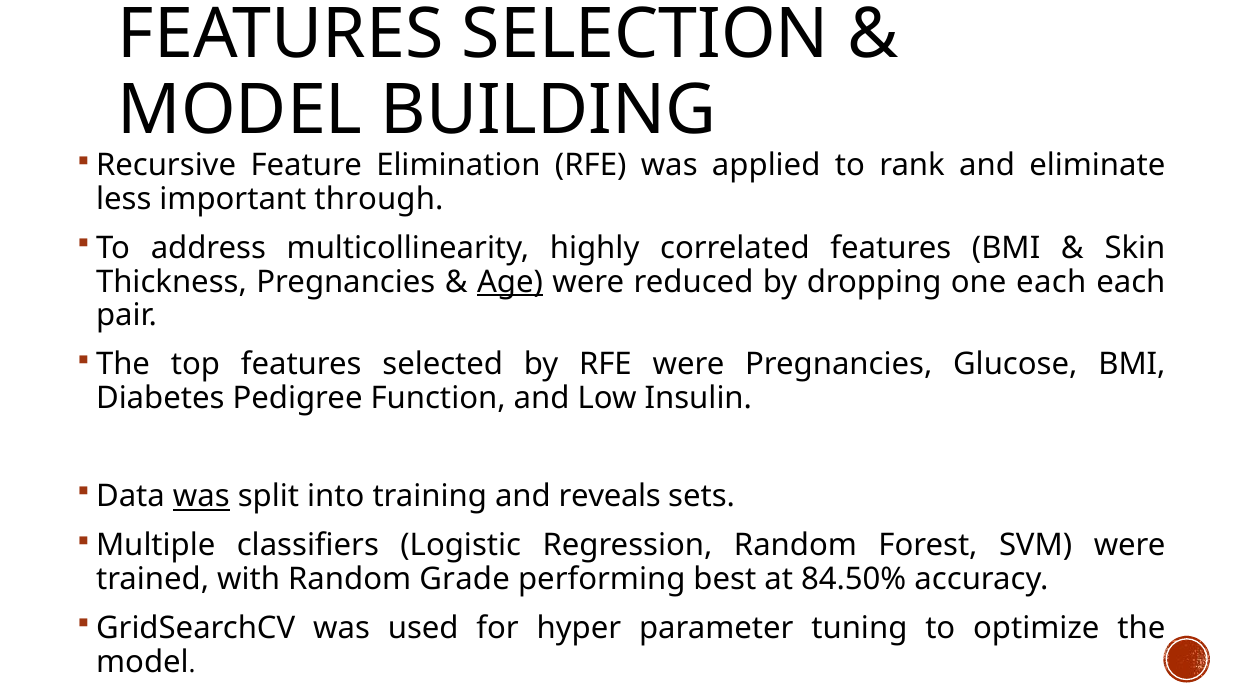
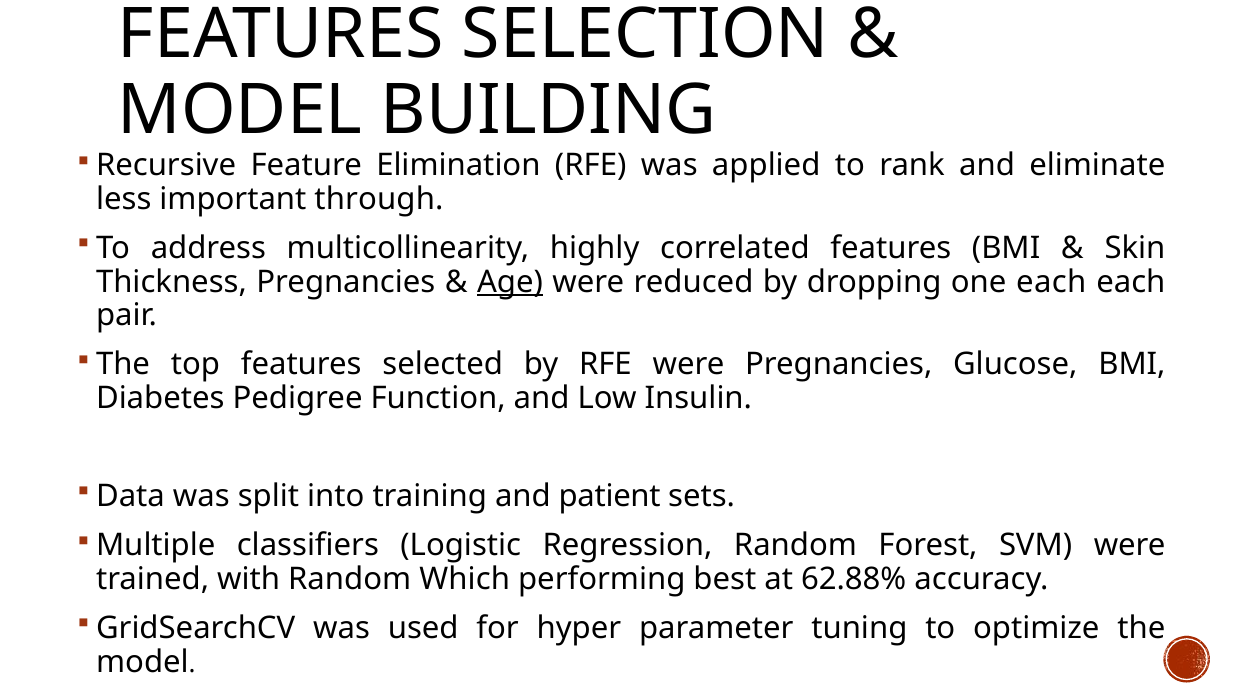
was at (201, 496) underline: present -> none
reveals: reveals -> patient
Grade: Grade -> Which
84.50%: 84.50% -> 62.88%
